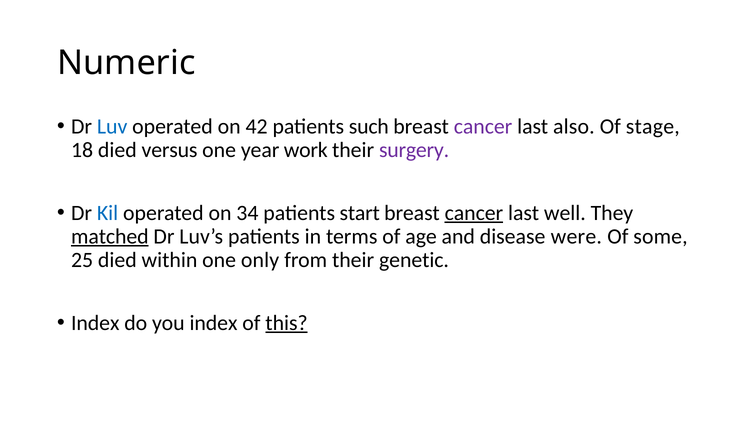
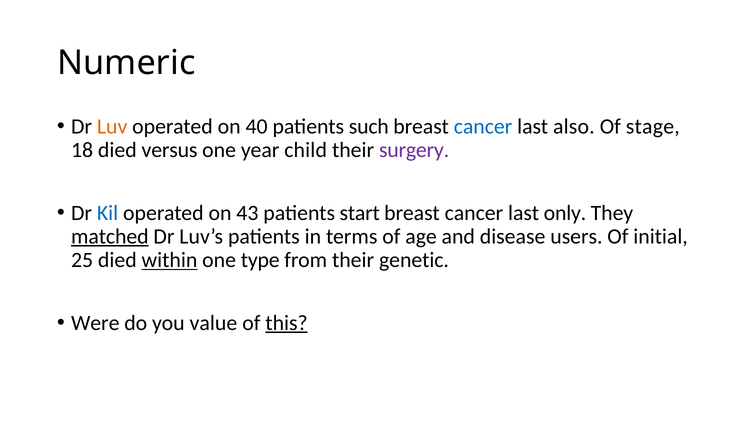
Luv colour: blue -> orange
42: 42 -> 40
cancer at (483, 126) colour: purple -> blue
work: work -> child
34: 34 -> 43
cancer at (474, 213) underline: present -> none
well: well -> only
were: were -> users
some: some -> initial
within underline: none -> present
only: only -> type
Index at (95, 323): Index -> Were
you index: index -> value
